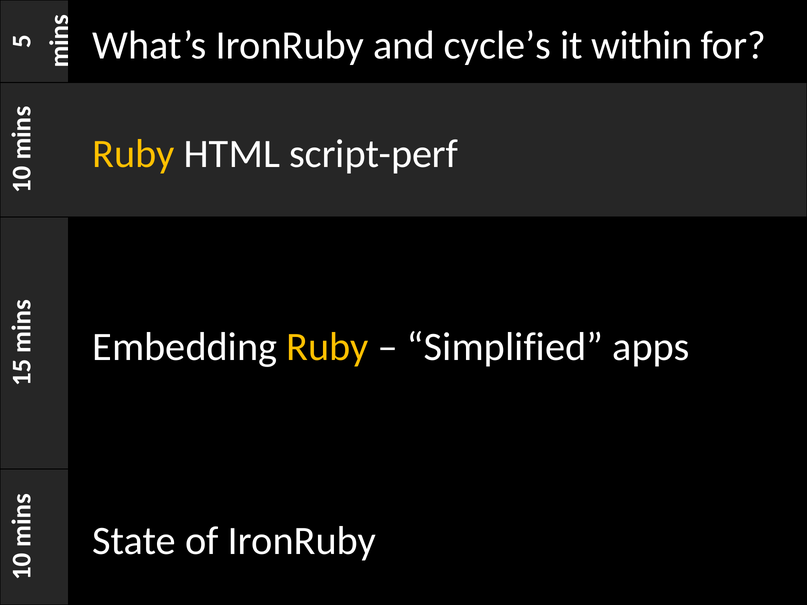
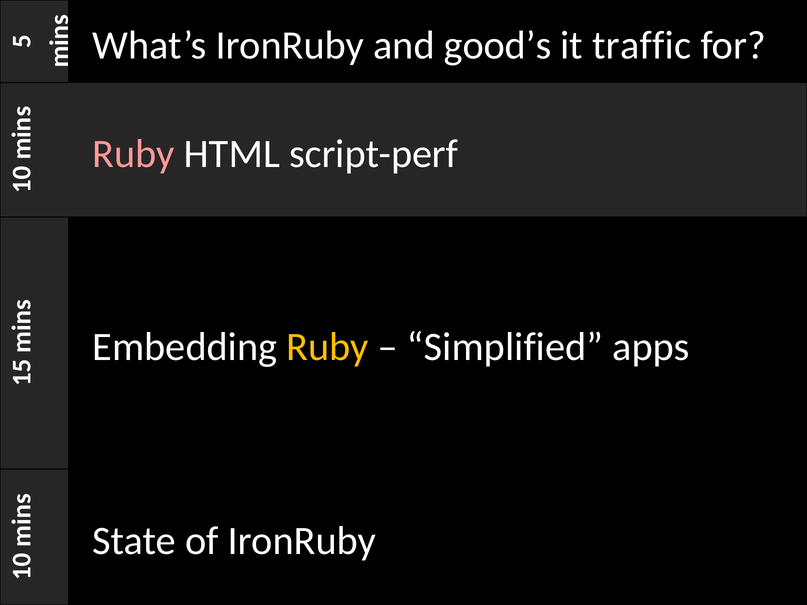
cycle’s: cycle’s -> good’s
within: within -> traffic
Ruby at (134, 154) colour: yellow -> pink
